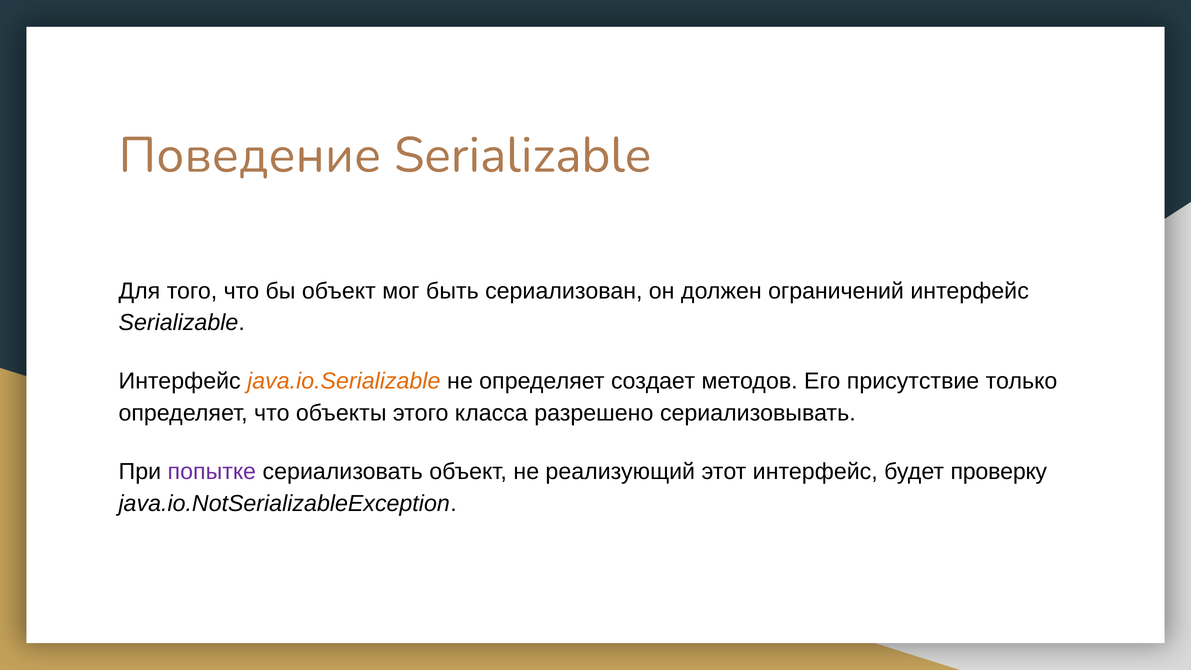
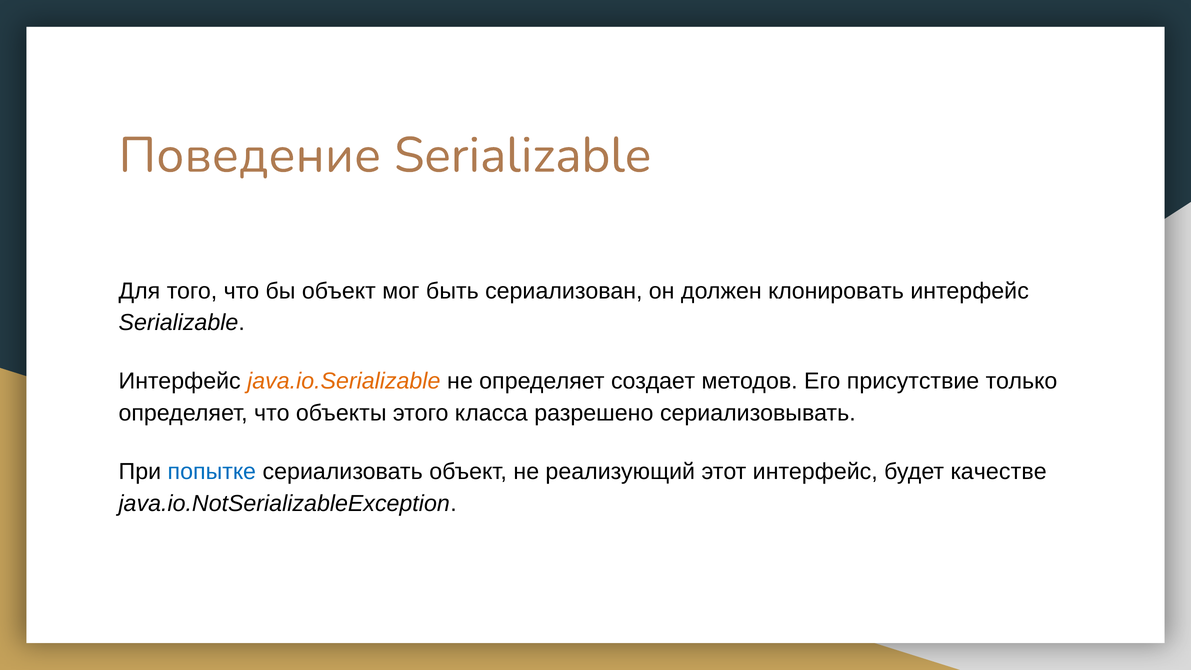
ограничений: ограничений -> клонировать
попытке colour: purple -> blue
проверку: проверку -> качестве
